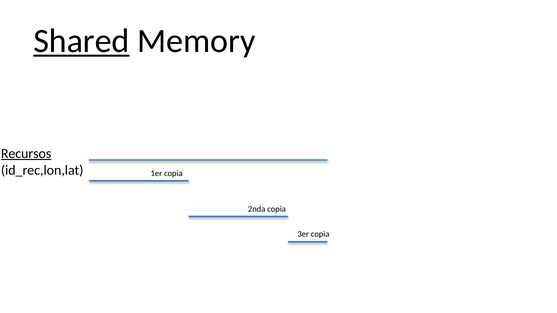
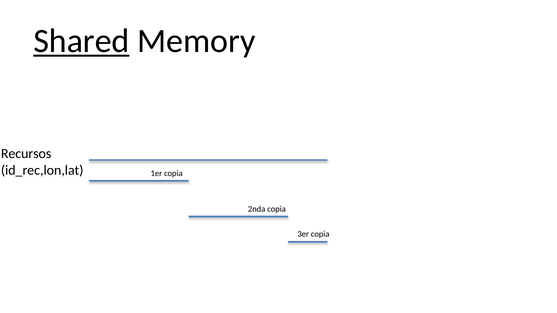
Recursos underline: present -> none
